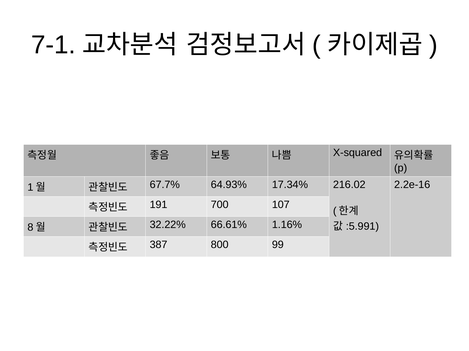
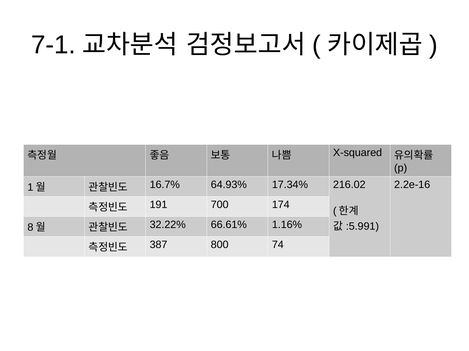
67.7%: 67.7% -> 16.7%
107: 107 -> 174
99: 99 -> 74
